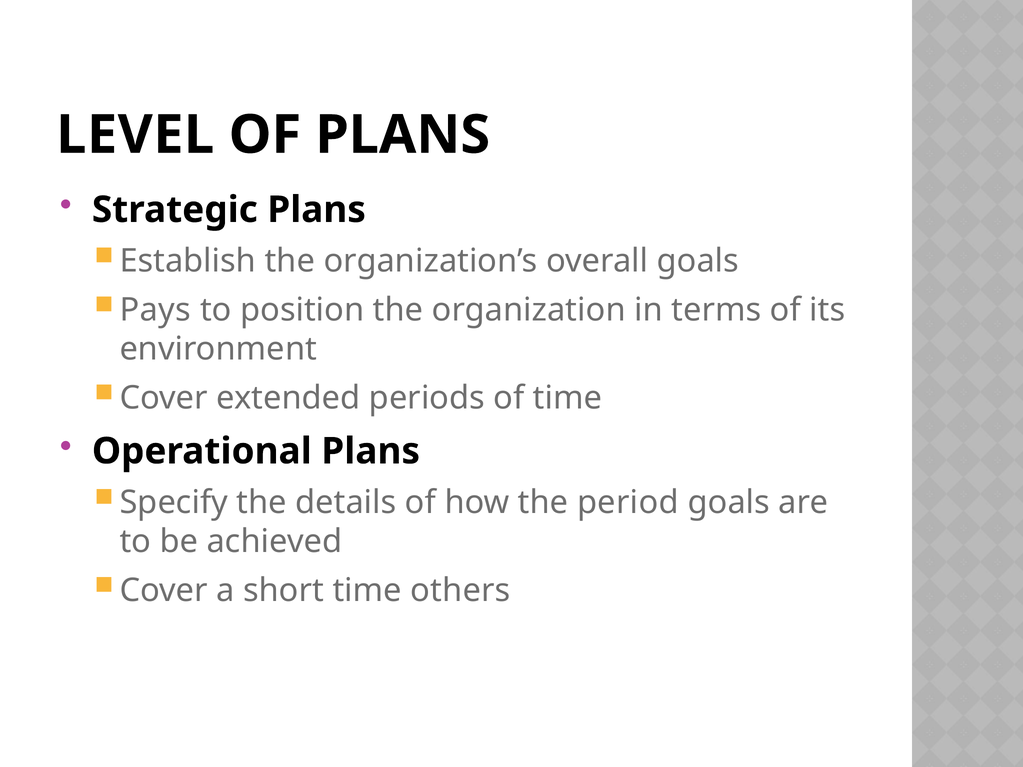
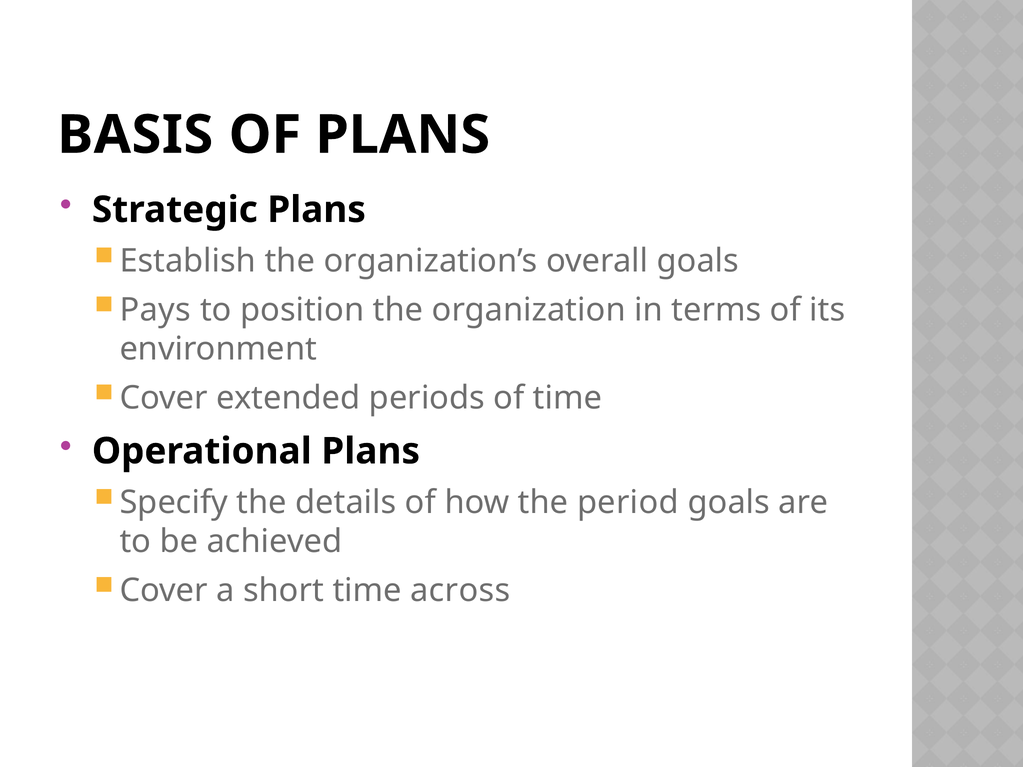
LEVEL: LEVEL -> BASIS
others: others -> across
